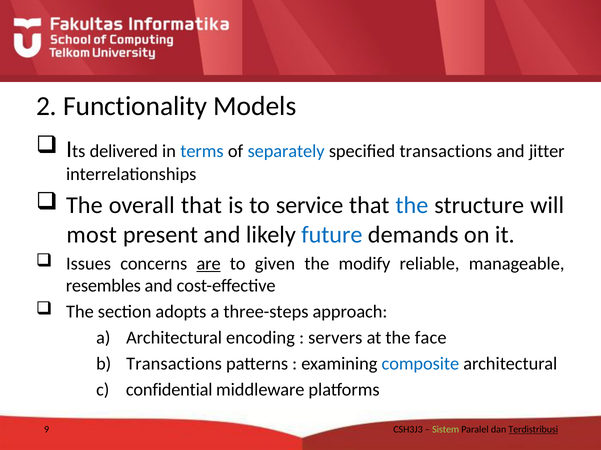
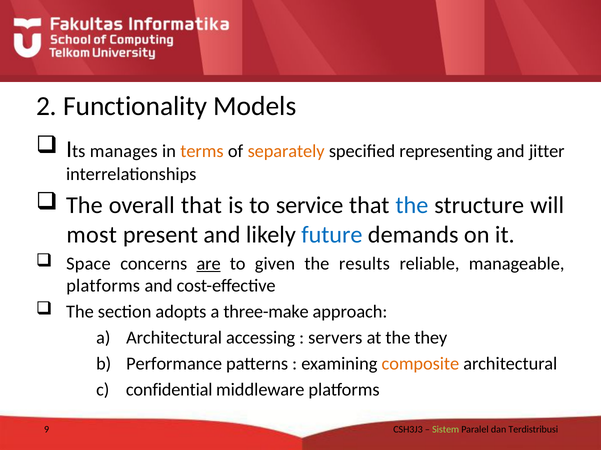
delivered: delivered -> manages
terms colour: blue -> orange
separately colour: blue -> orange
specified transactions: transactions -> representing
Issues: Issues -> Space
modify: modify -> results
resembles at (103, 286): resembles -> platforms
three-steps: three-steps -> three-make
encoding: encoding -> accessing
face: face -> they
Transactions at (174, 364): Transactions -> Performance
composite colour: blue -> orange
Terdistribusi underline: present -> none
